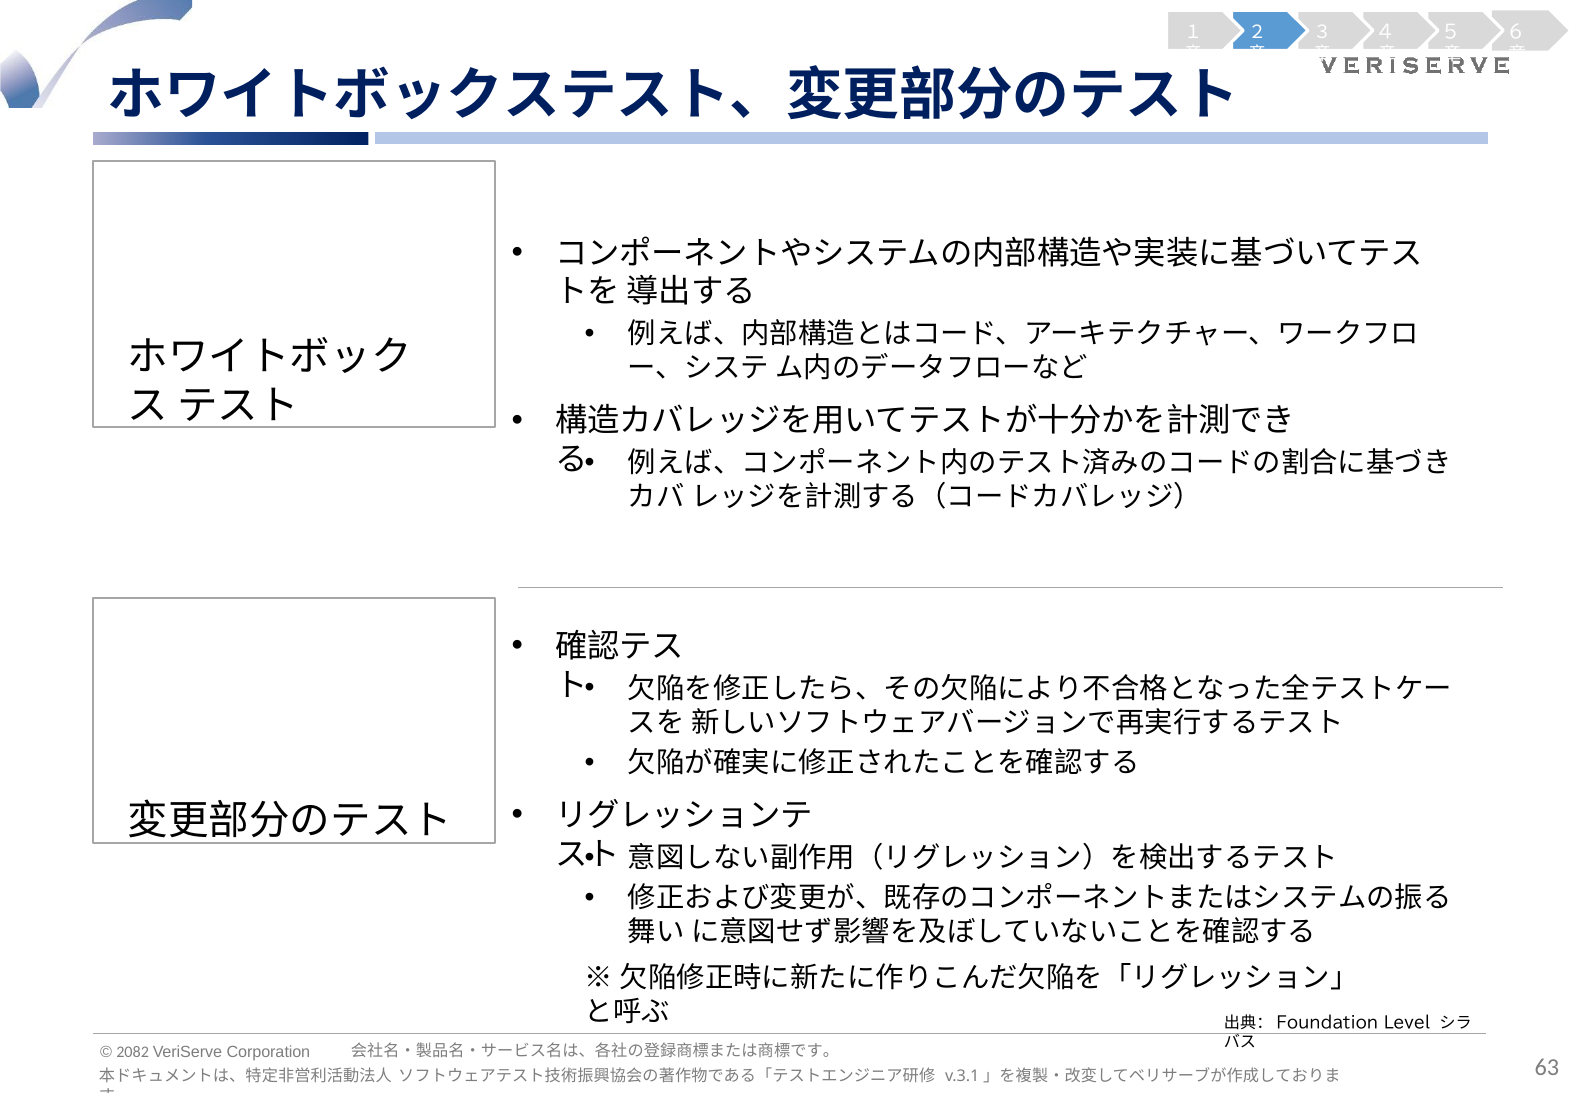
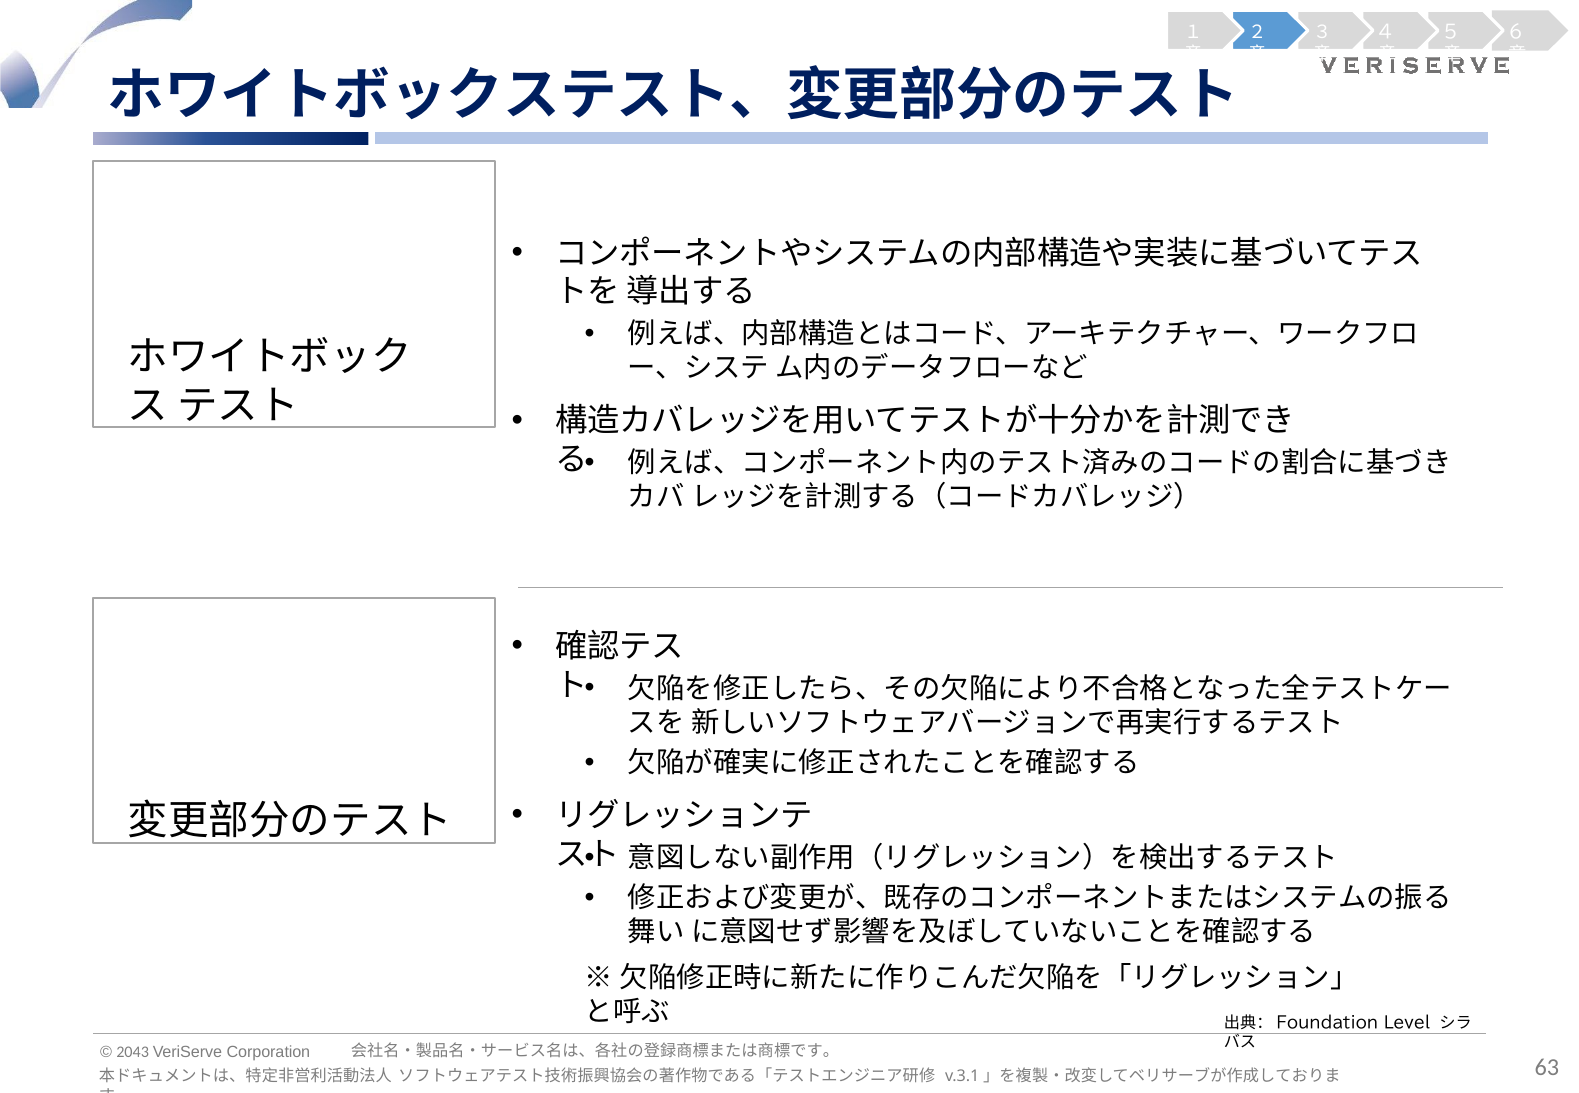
2082: 2082 -> 2043
